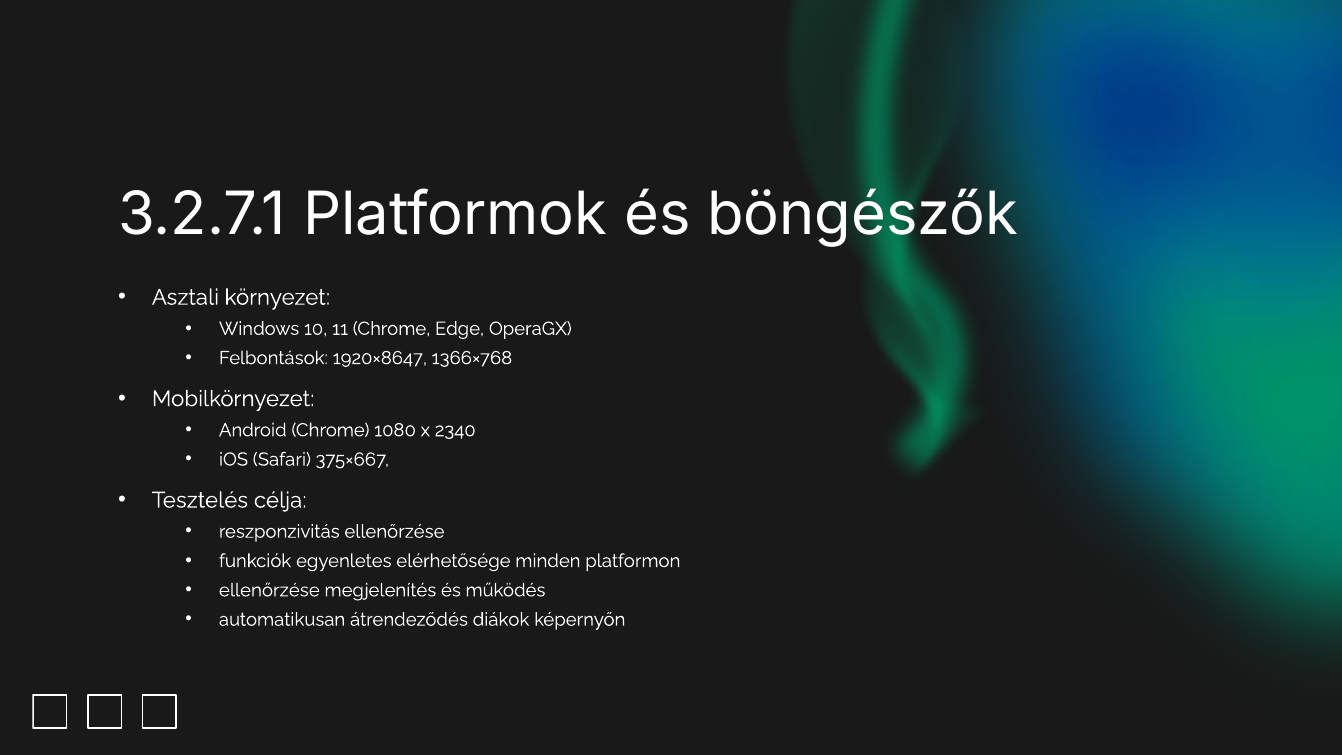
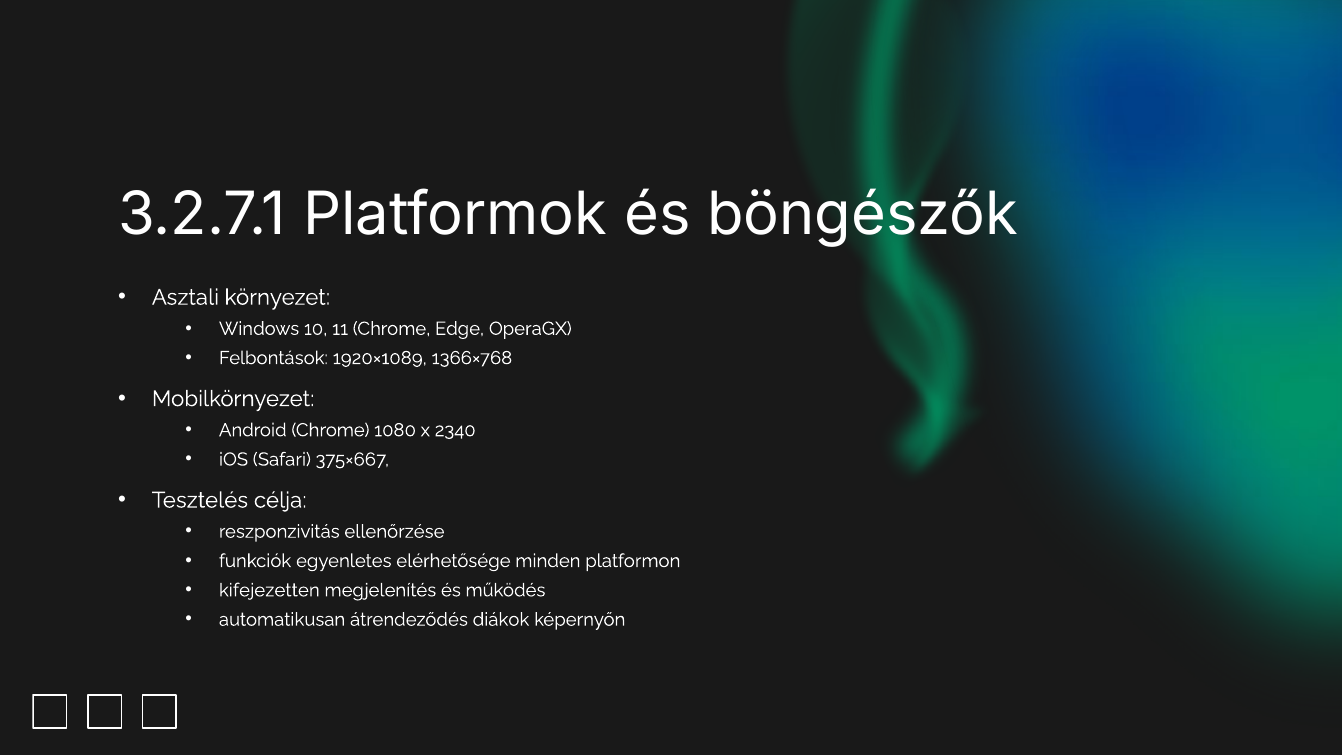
1920×8647: 1920×8647 -> 1920×1089
ellenőrzése at (269, 590): ellenőrzése -> kifejezetten
